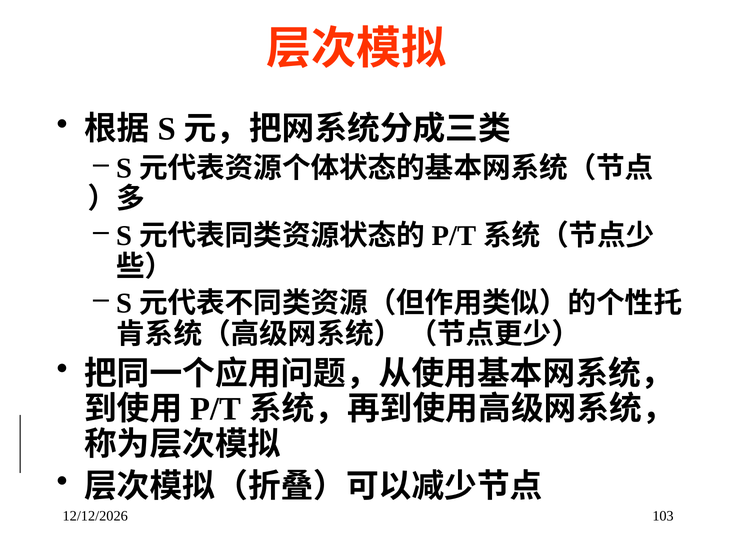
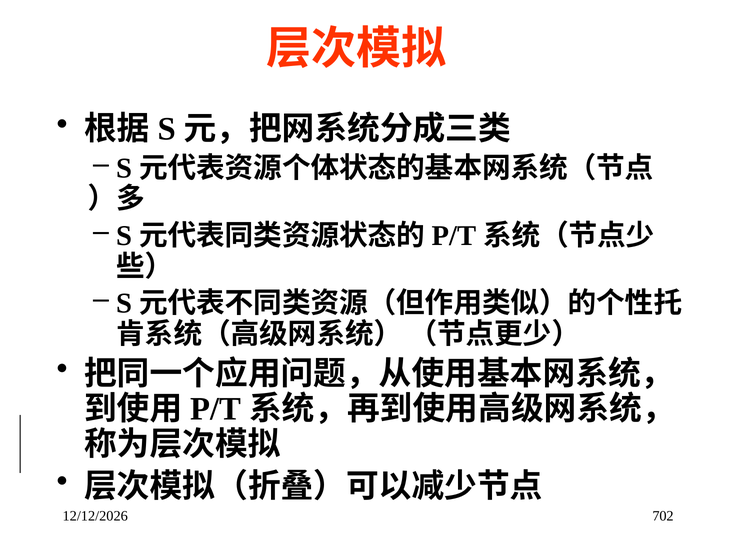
103: 103 -> 702
